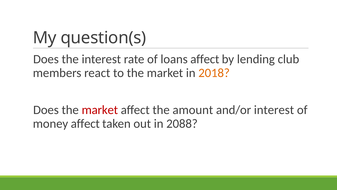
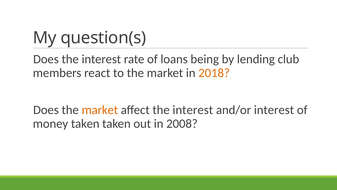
loans affect: affect -> being
market at (100, 110) colour: red -> orange
affect the amount: amount -> interest
money affect: affect -> taken
2088: 2088 -> 2008
